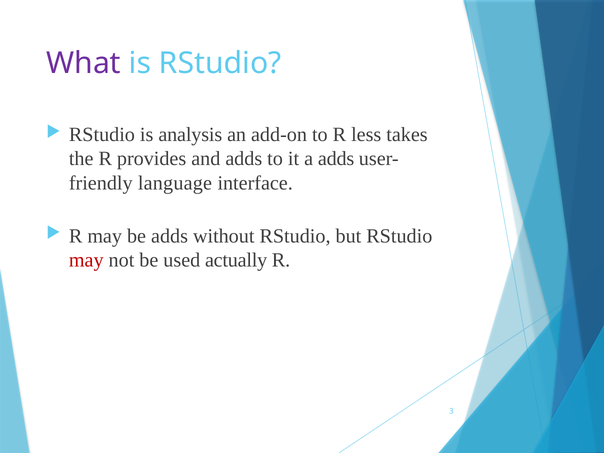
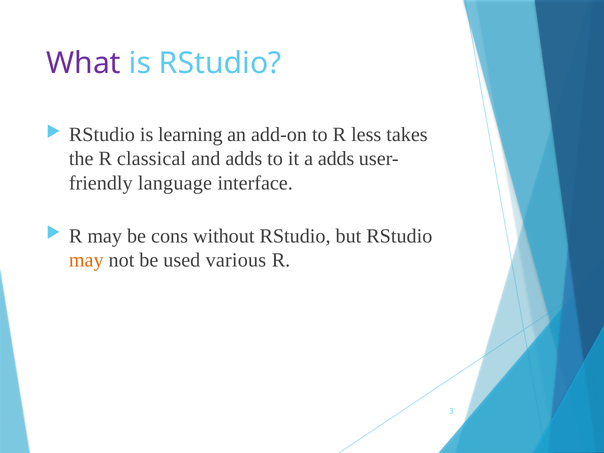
analysis: analysis -> learning
provides: provides -> classical
be adds: adds -> cons
may at (86, 260) colour: red -> orange
actually: actually -> various
